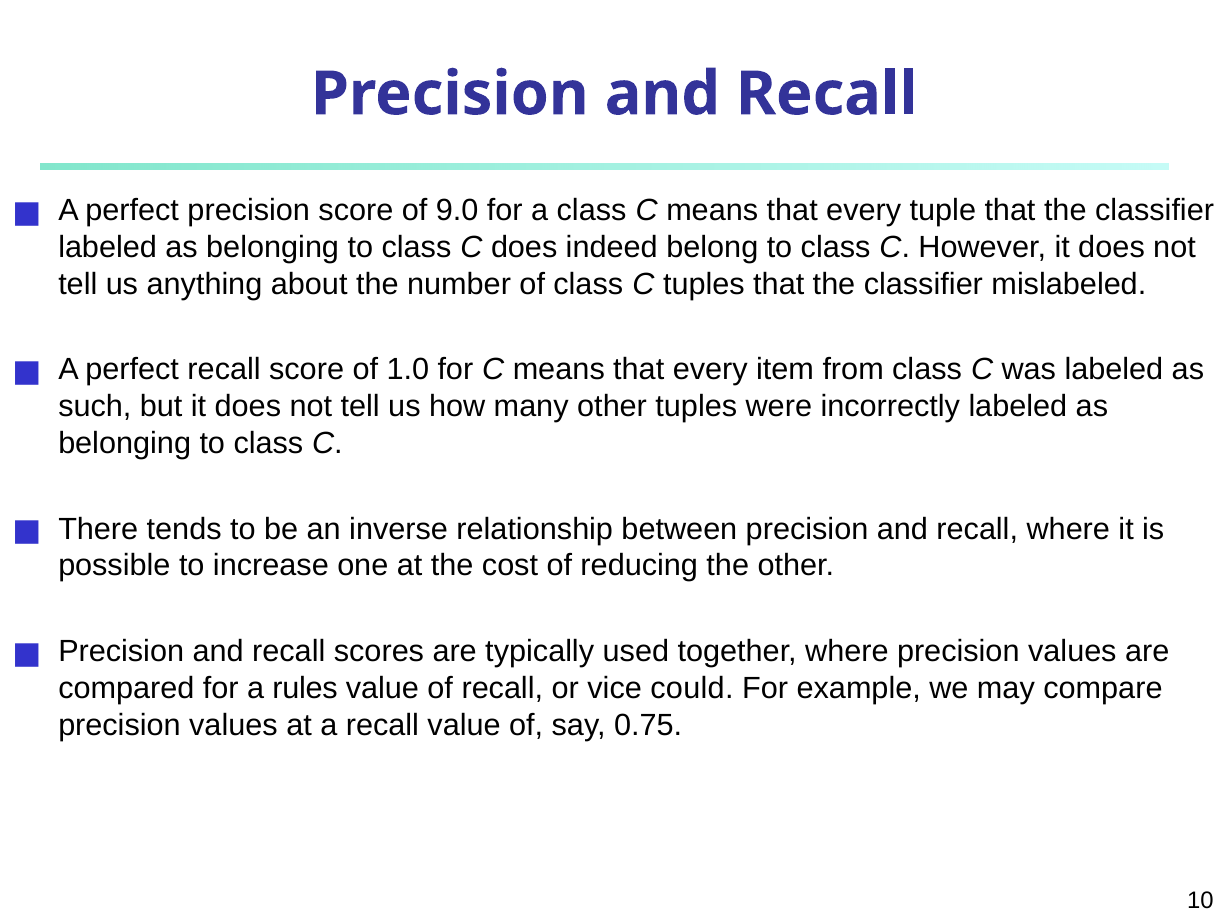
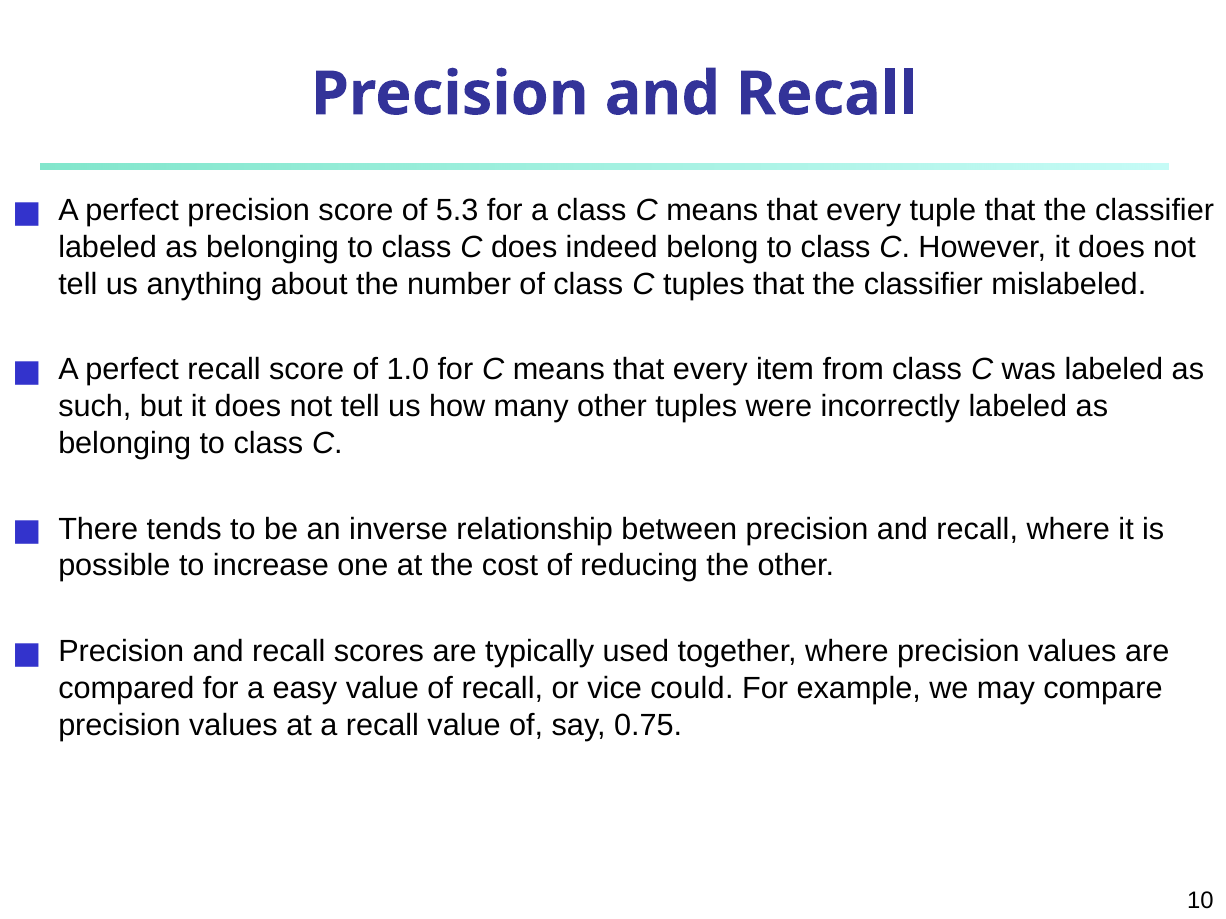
9.0: 9.0 -> 5.3
rules: rules -> easy
